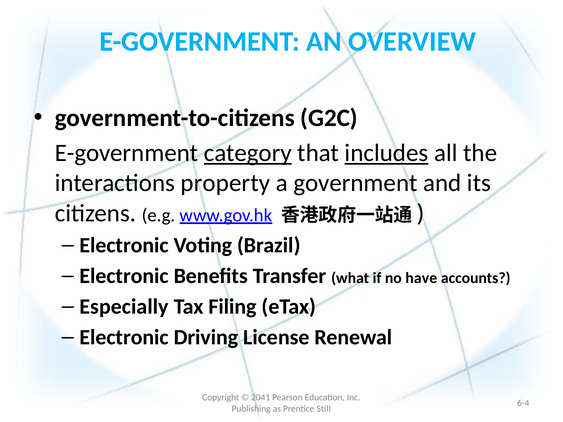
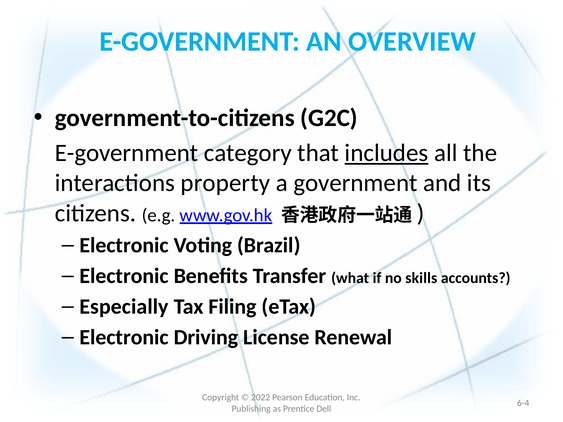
category underline: present -> none
have: have -> skills
2041: 2041 -> 2022
Still: Still -> Dell
